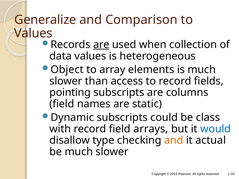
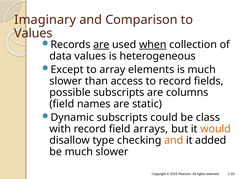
Generalize: Generalize -> Imaginary
when underline: none -> present
Object: Object -> Except
pointing: pointing -> possible
would colour: blue -> orange
actual: actual -> added
